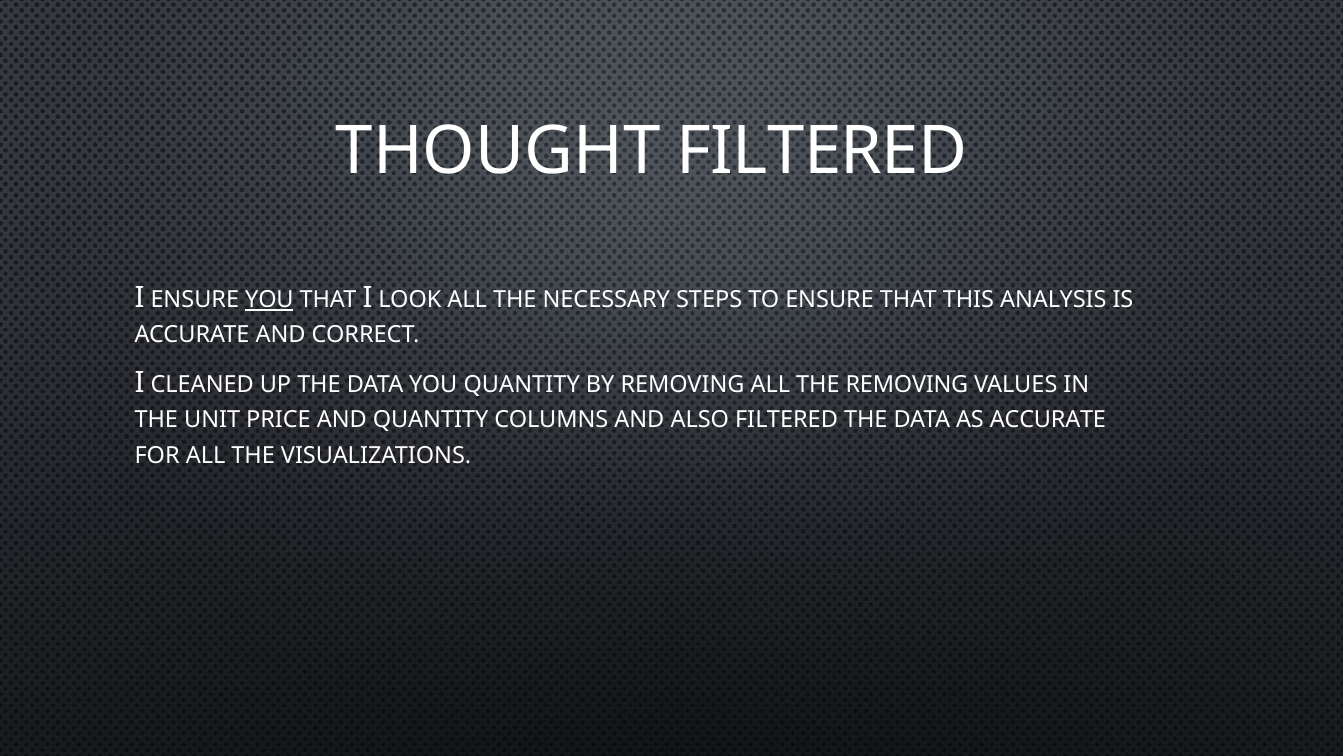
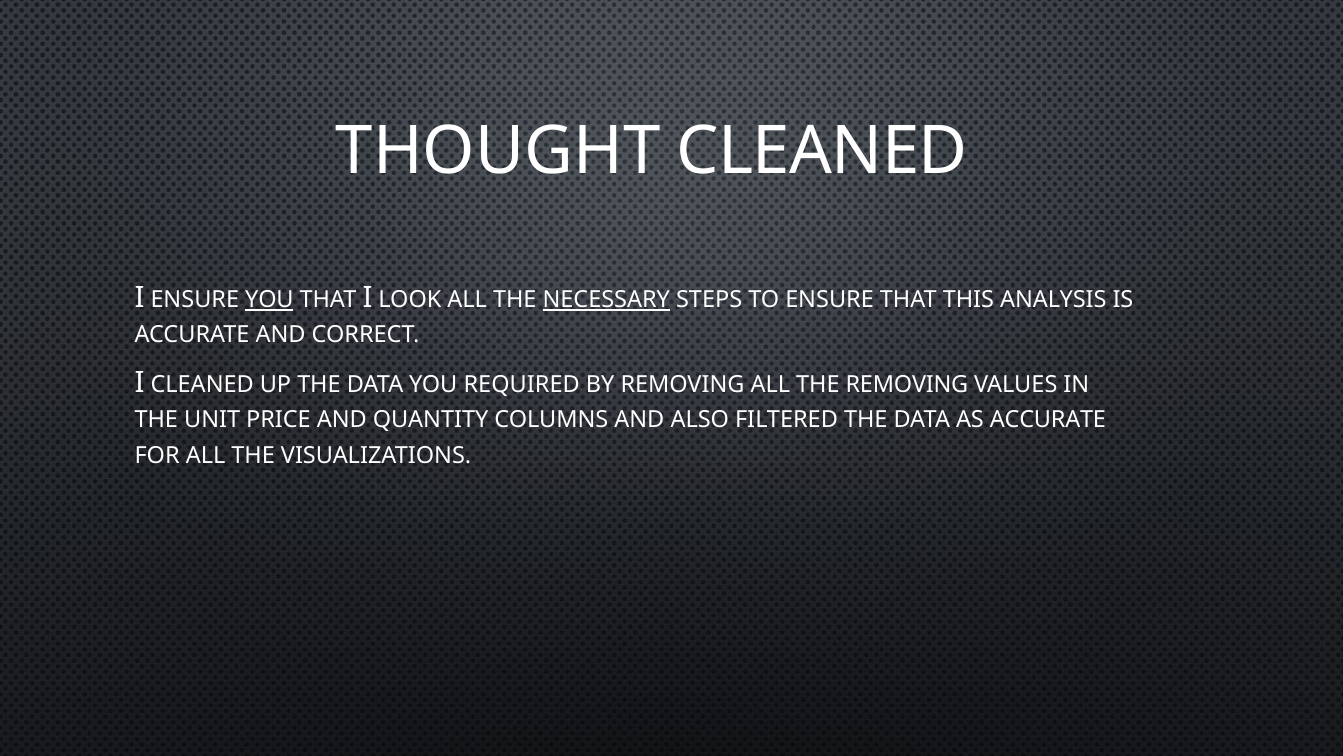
THOUGHT FILTERED: FILTERED -> CLEANED
NECESSARY underline: none -> present
YOU QUANTITY: QUANTITY -> REQUIRED
